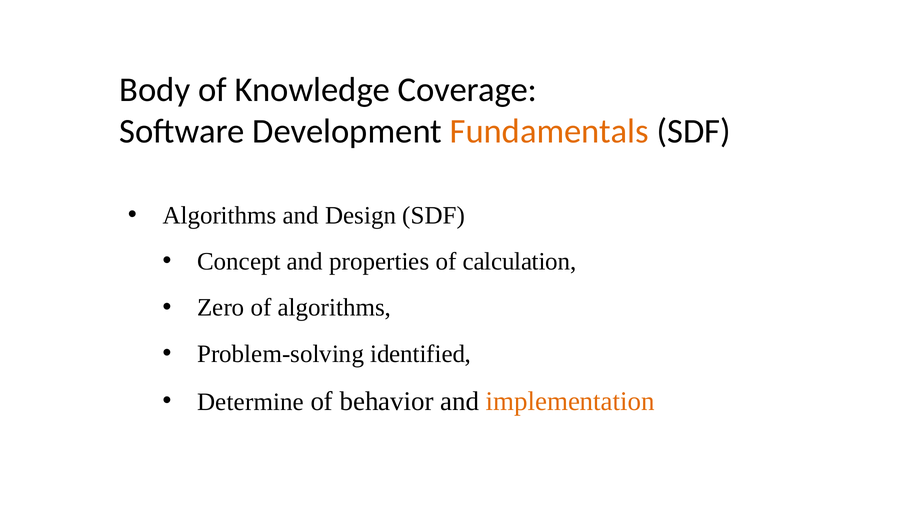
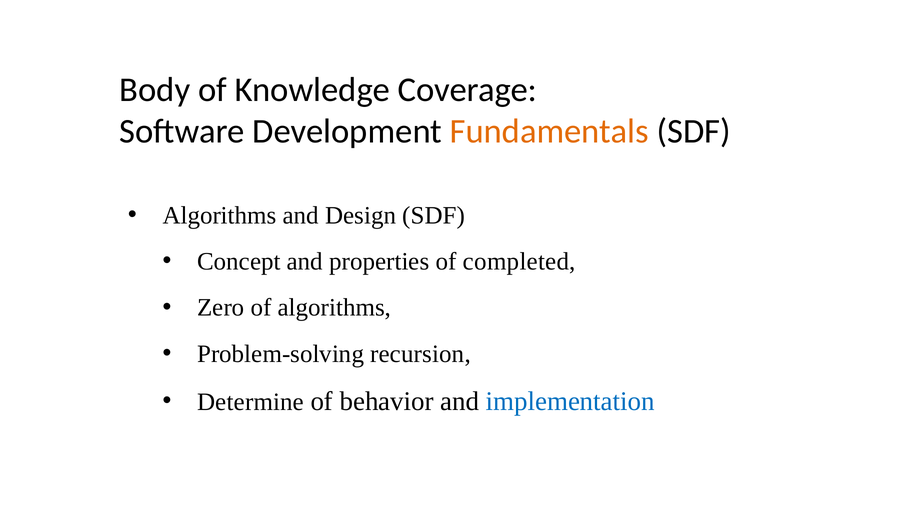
calculation: calculation -> completed
identified: identified -> recursion
implementation colour: orange -> blue
